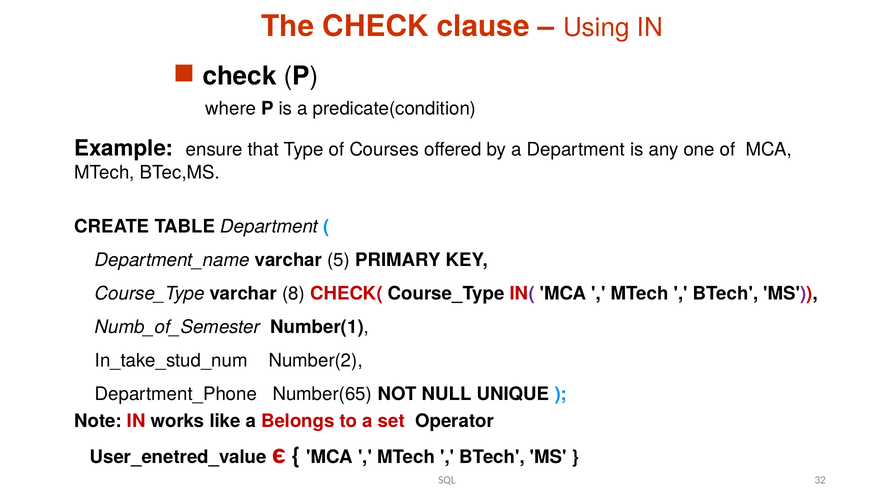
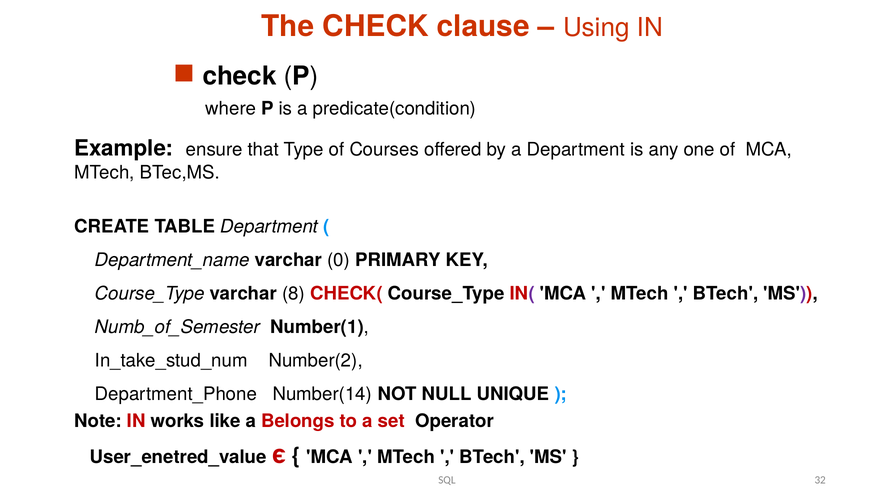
5: 5 -> 0
Number(65: Number(65 -> Number(14
